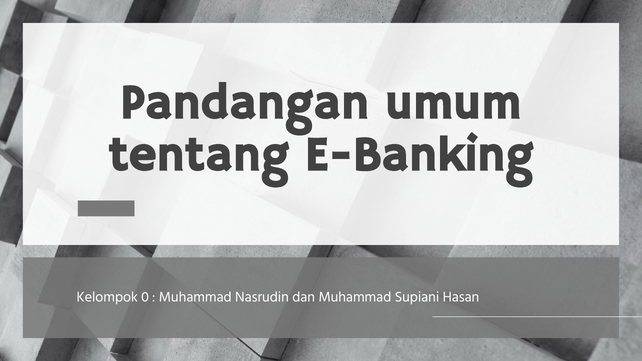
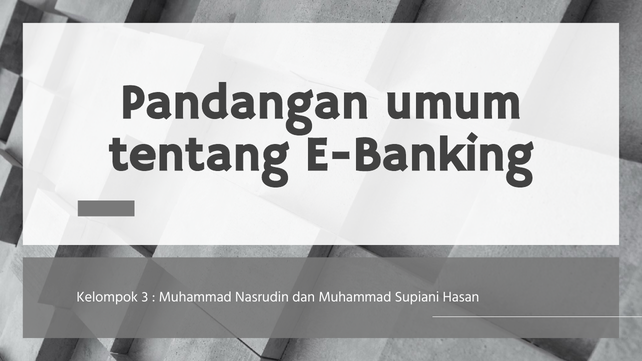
0: 0 -> 3
